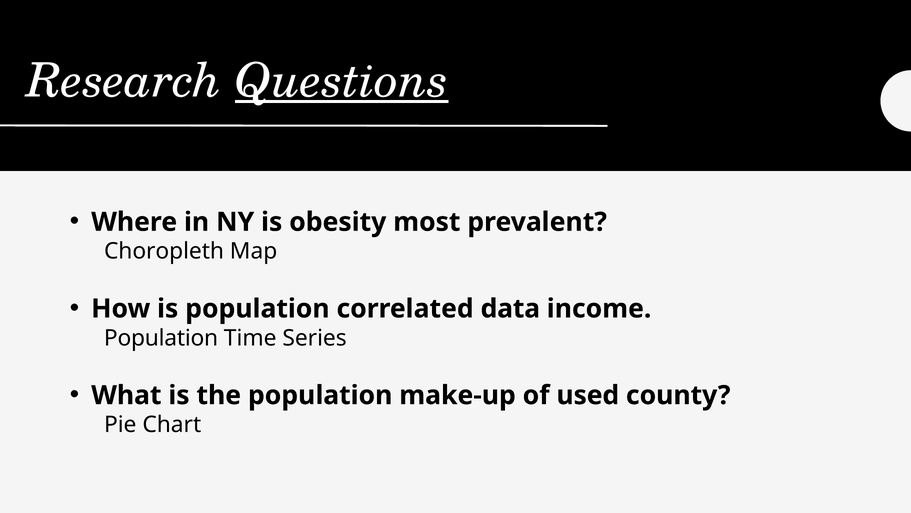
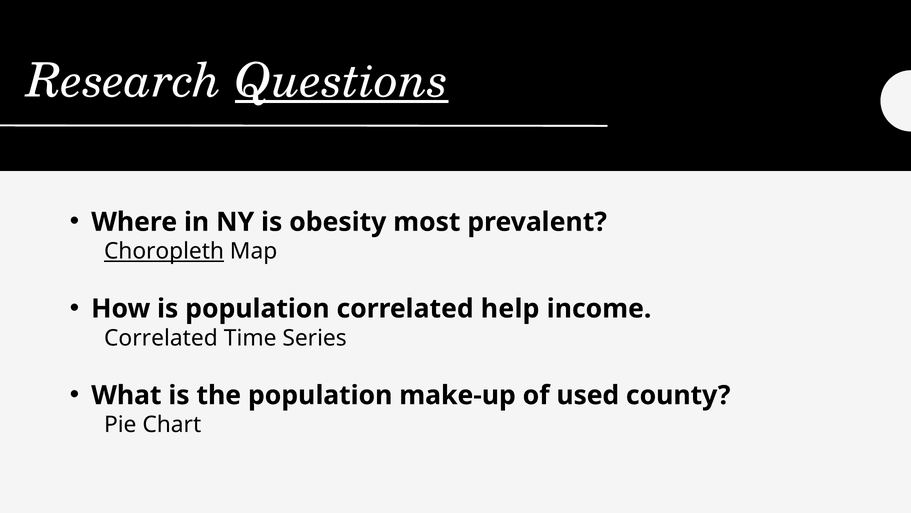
Choropleth underline: none -> present
data: data -> help
Population at (161, 338): Population -> Correlated
